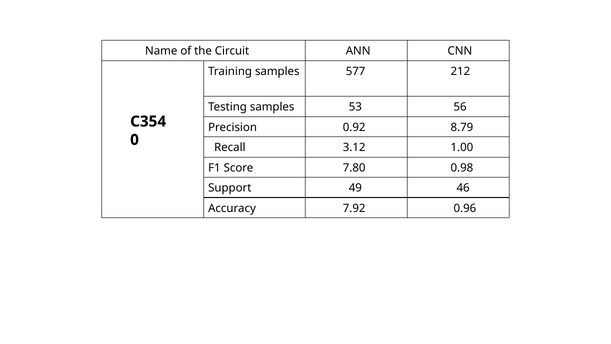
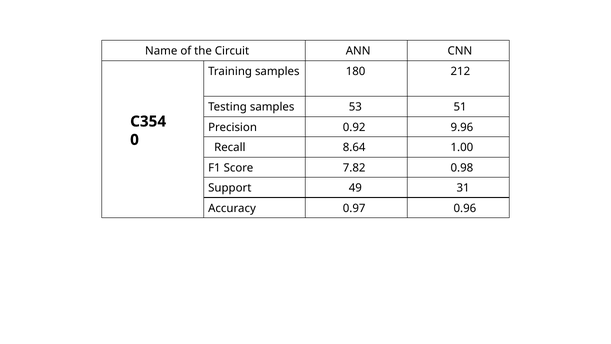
577: 577 -> 180
56: 56 -> 51
8.79: 8.79 -> 9.96
3.12: 3.12 -> 8.64
7.80: 7.80 -> 7.82
46: 46 -> 31
7.92: 7.92 -> 0.97
